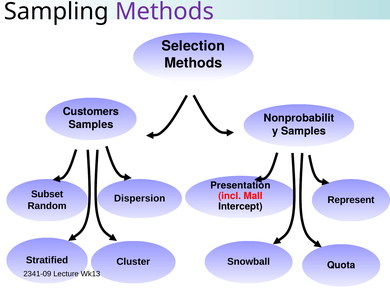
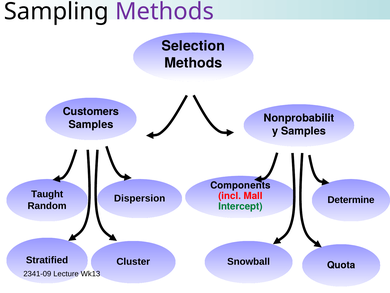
Presentation: Presentation -> Components
Subset: Subset -> Taught
Represent: Represent -> Determine
Intercept colour: black -> green
